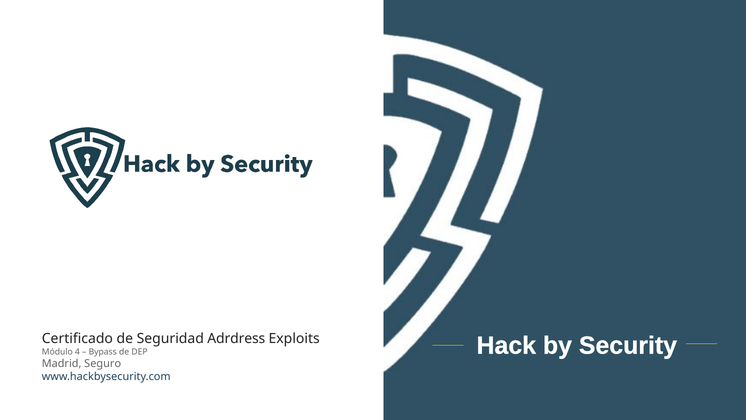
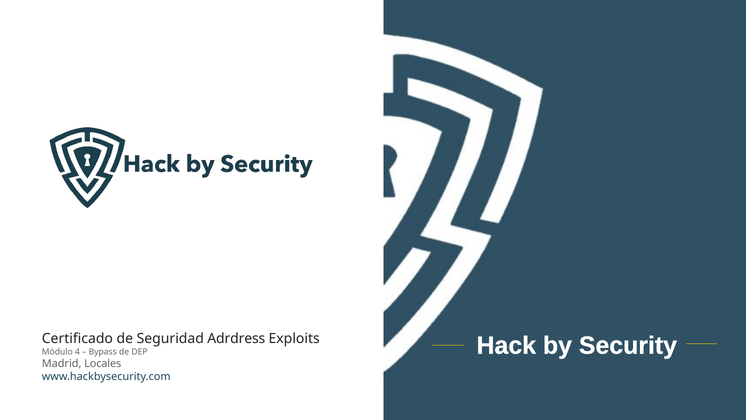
Seguro: Seguro -> Locales
